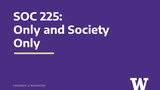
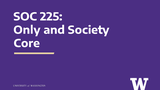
Only at (27, 43): Only -> Core
